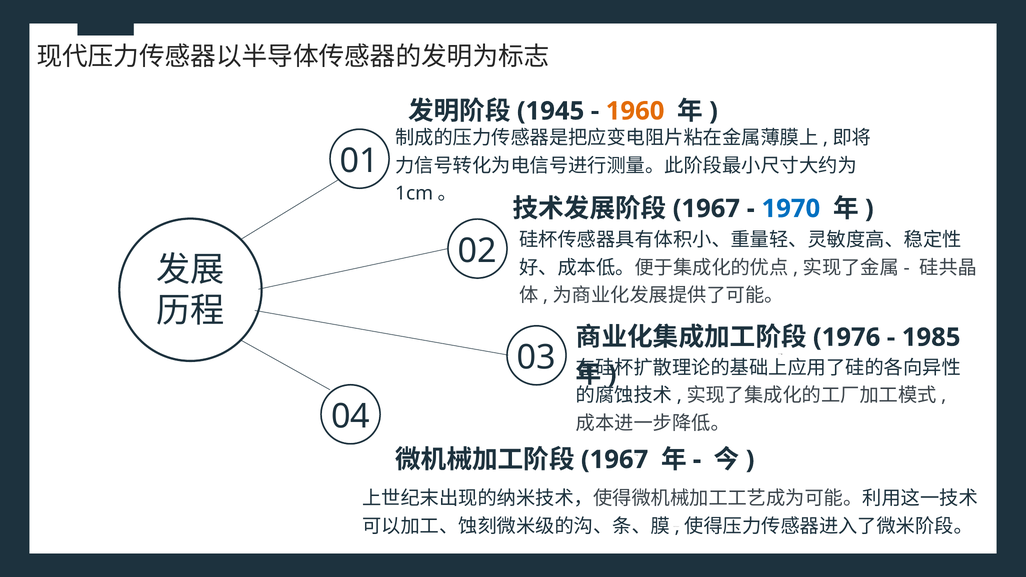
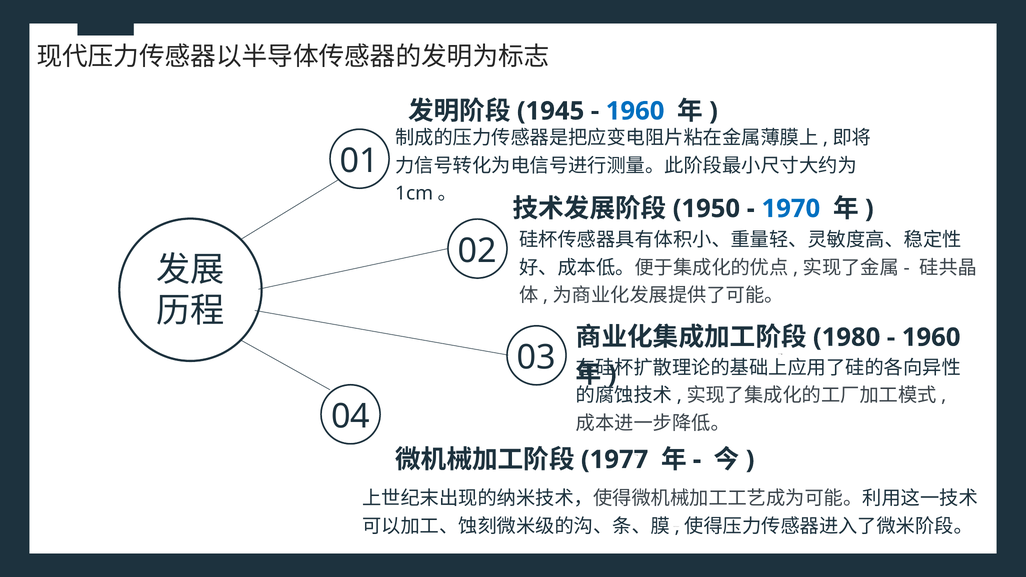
1960 at (635, 111) colour: orange -> blue
1967 at (706, 209): 1967 -> 1950
1976 at (847, 337): 1976 -> 1980
1985 at (931, 337): 1985 -> 1960
1967 at (615, 460): 1967 -> 1977
